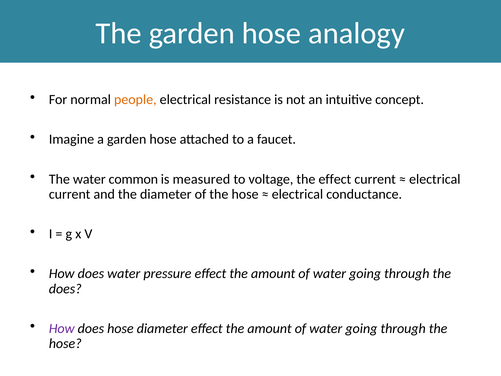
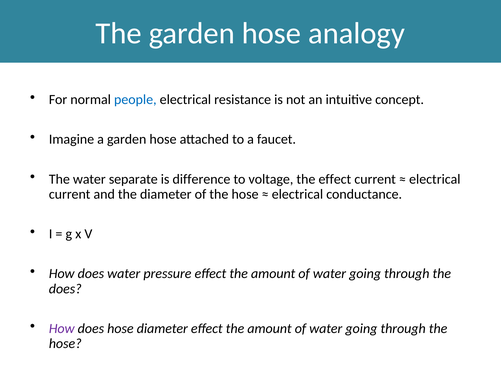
people colour: orange -> blue
common: common -> separate
measured: measured -> difference
